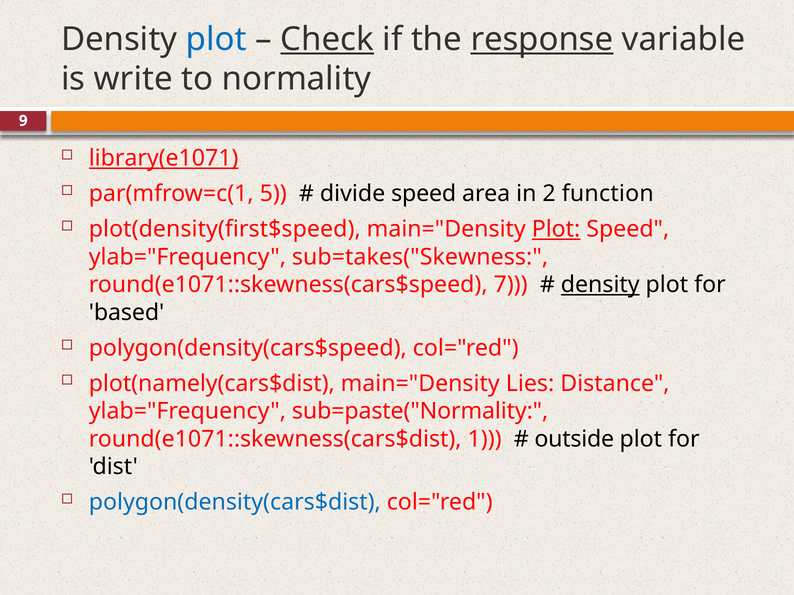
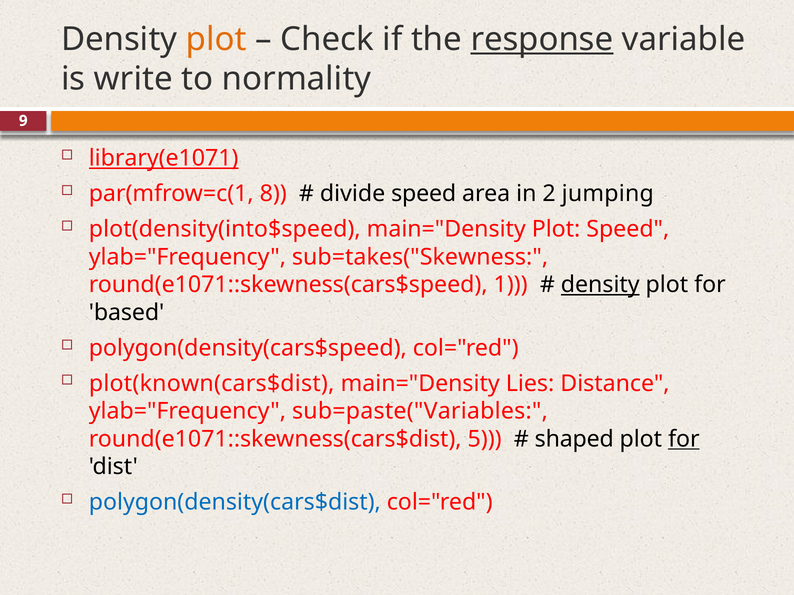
plot at (216, 39) colour: blue -> orange
Check underline: present -> none
5: 5 -> 8
function: function -> jumping
plot(density(first$speed: plot(density(first$speed -> plot(density(into$speed
Plot at (556, 229) underline: present -> none
7: 7 -> 1
plot(namely(cars$dist: plot(namely(cars$dist -> plot(known(cars$dist
sub=paste("Normality: sub=paste("Normality -> sub=paste("Variables
1: 1 -> 5
outside: outside -> shaped
for at (684, 439) underline: none -> present
